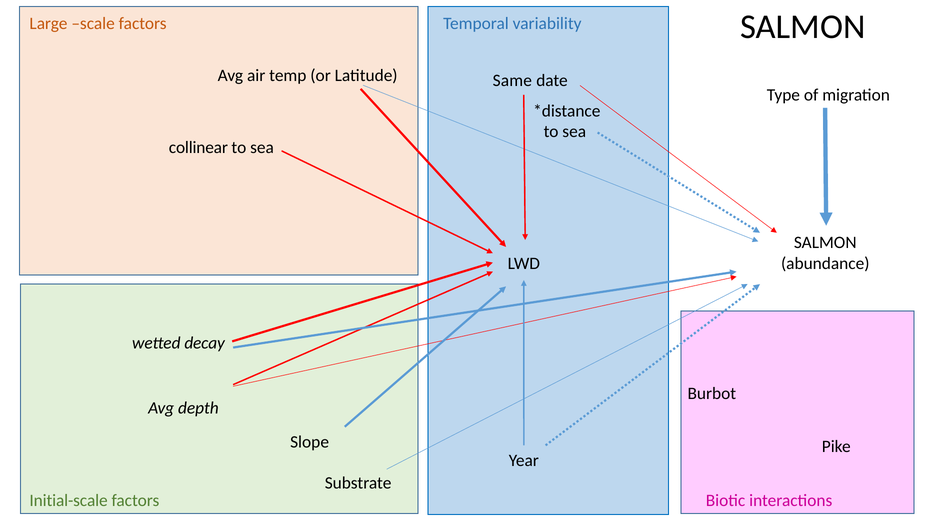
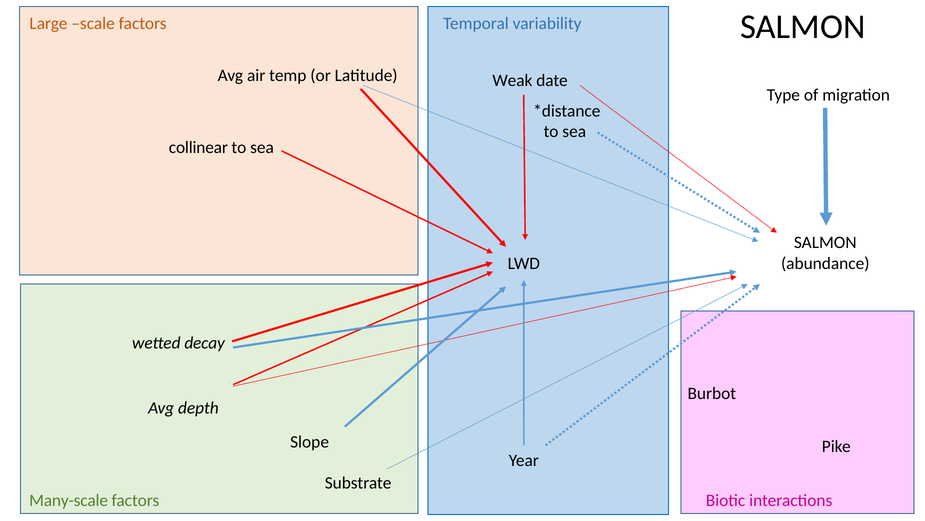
Same: Same -> Weak
Initial-scale: Initial-scale -> Many-scale
